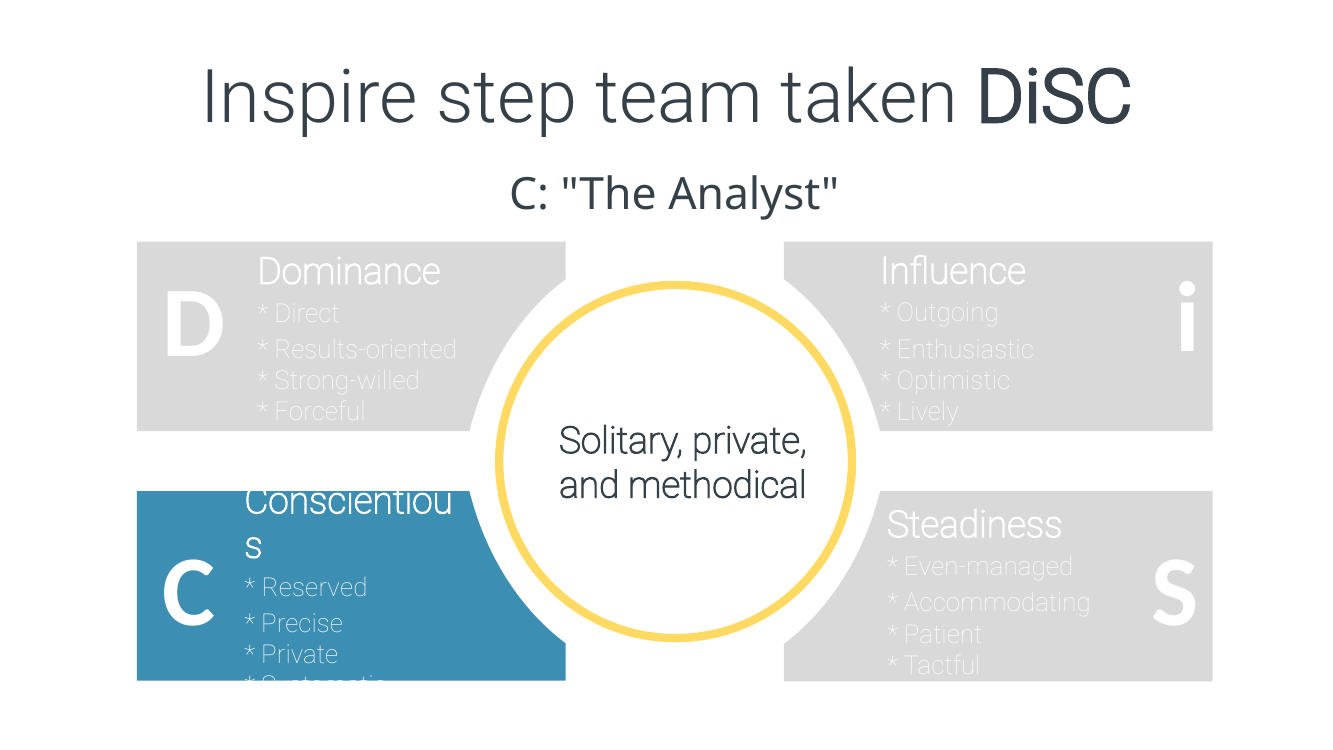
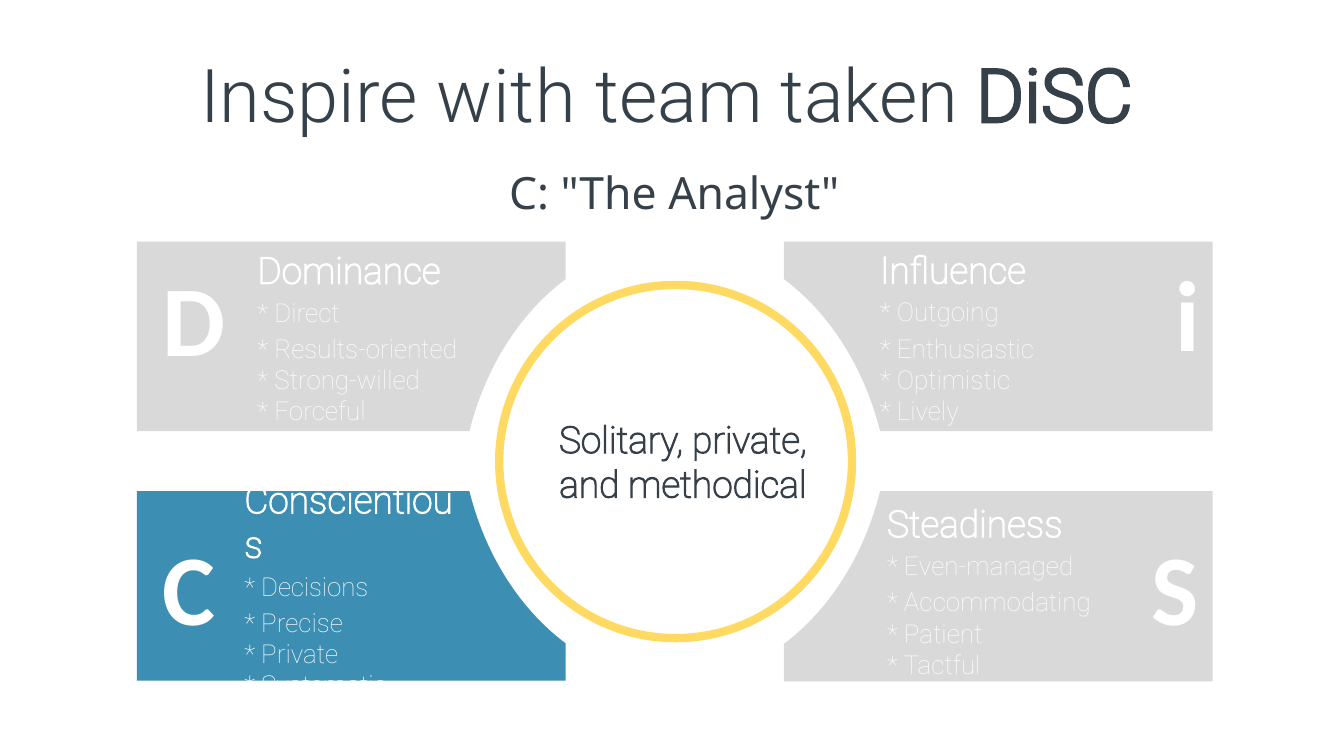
step: step -> with
Reserved: Reserved -> Decisions
